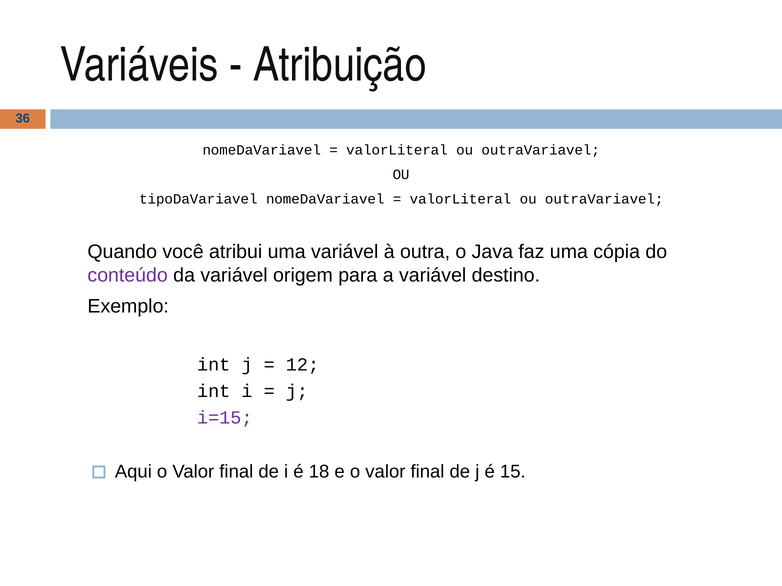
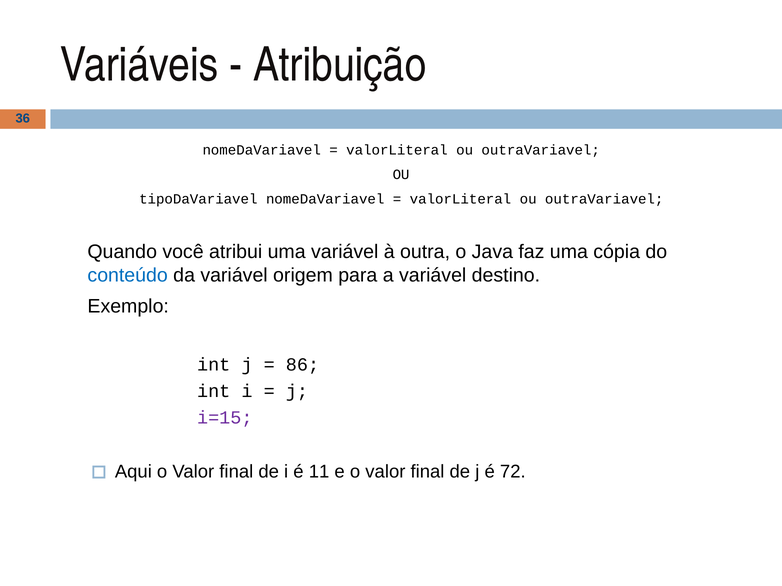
conteúdo colour: purple -> blue
12: 12 -> 86
18: 18 -> 11
15: 15 -> 72
